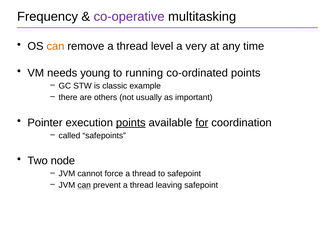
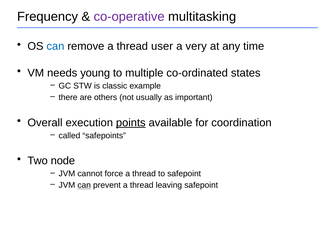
can at (55, 46) colour: orange -> blue
level: level -> user
running: running -> multiple
co-ordinated points: points -> states
Pointer: Pointer -> Overall
for underline: present -> none
